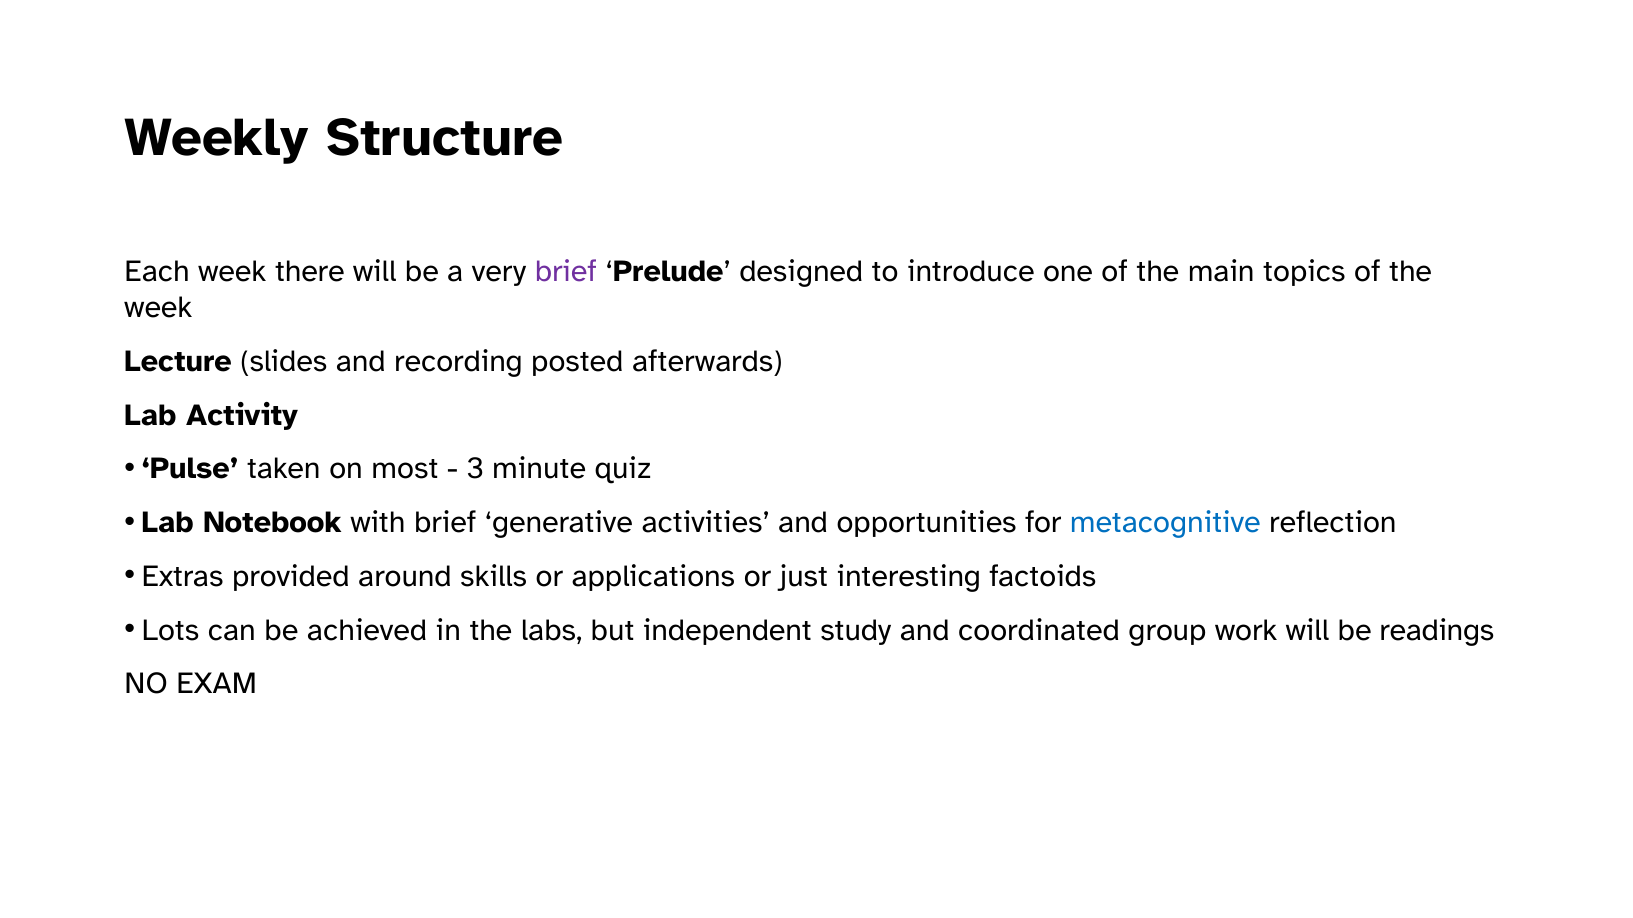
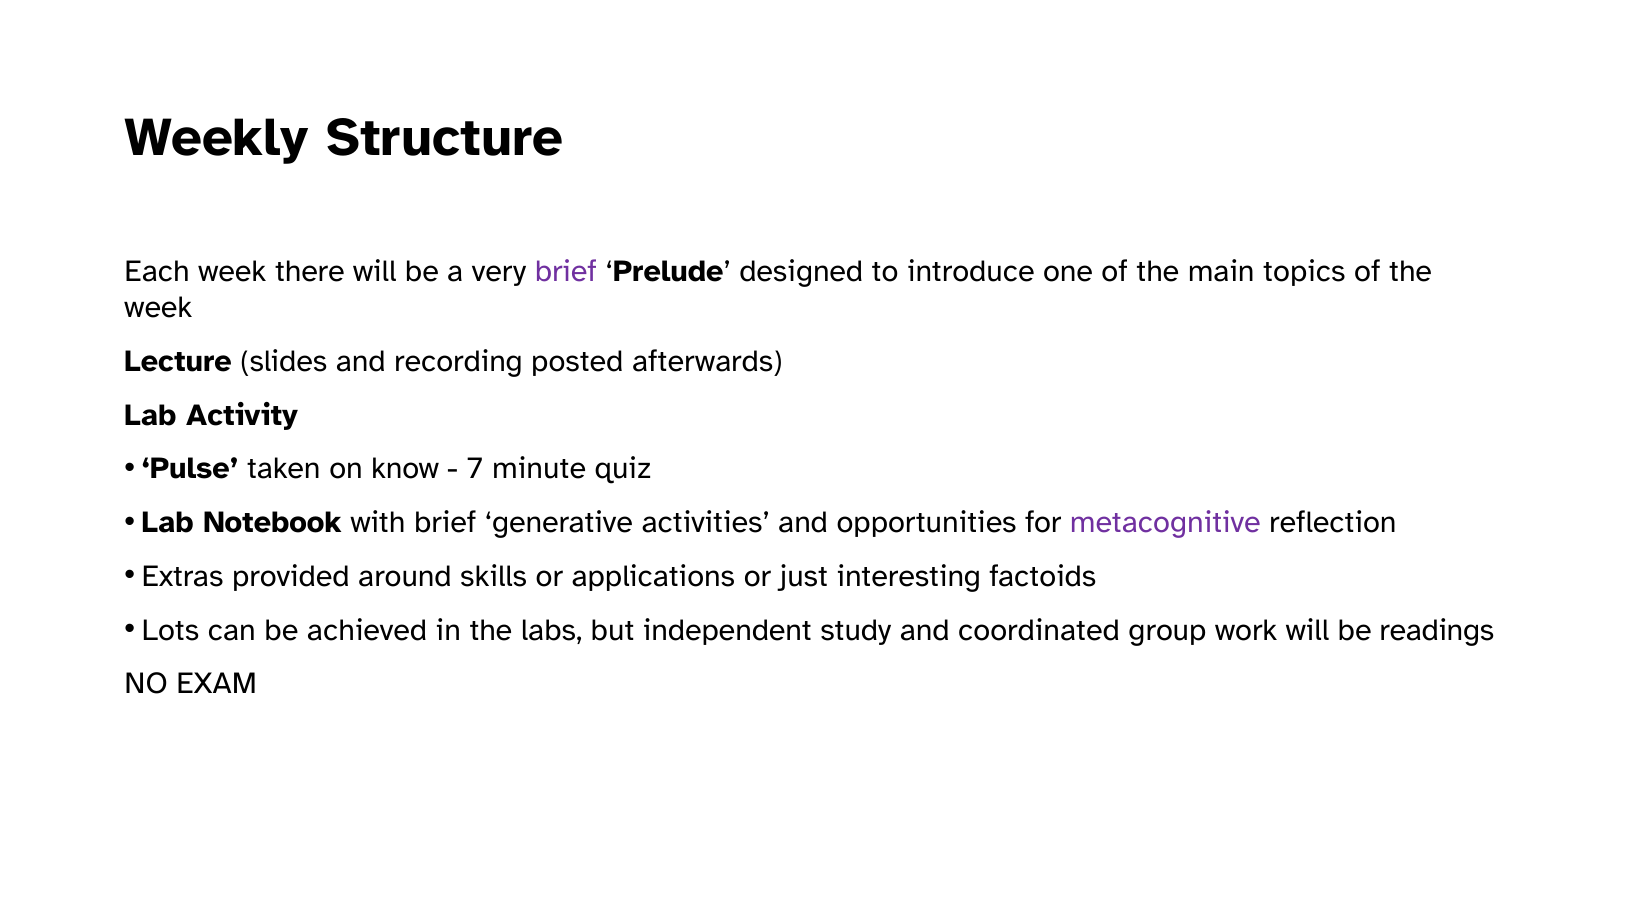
most: most -> know
3: 3 -> 7
metacognitive colour: blue -> purple
